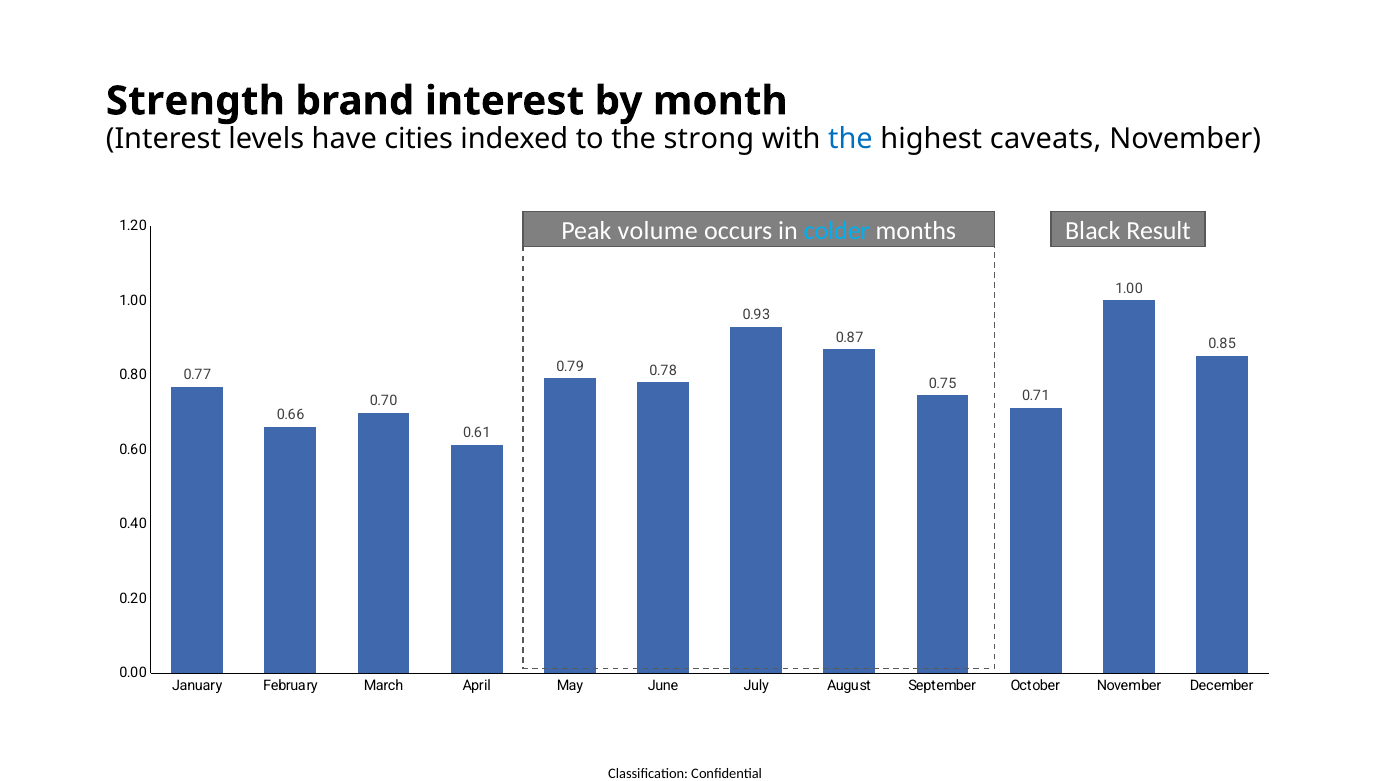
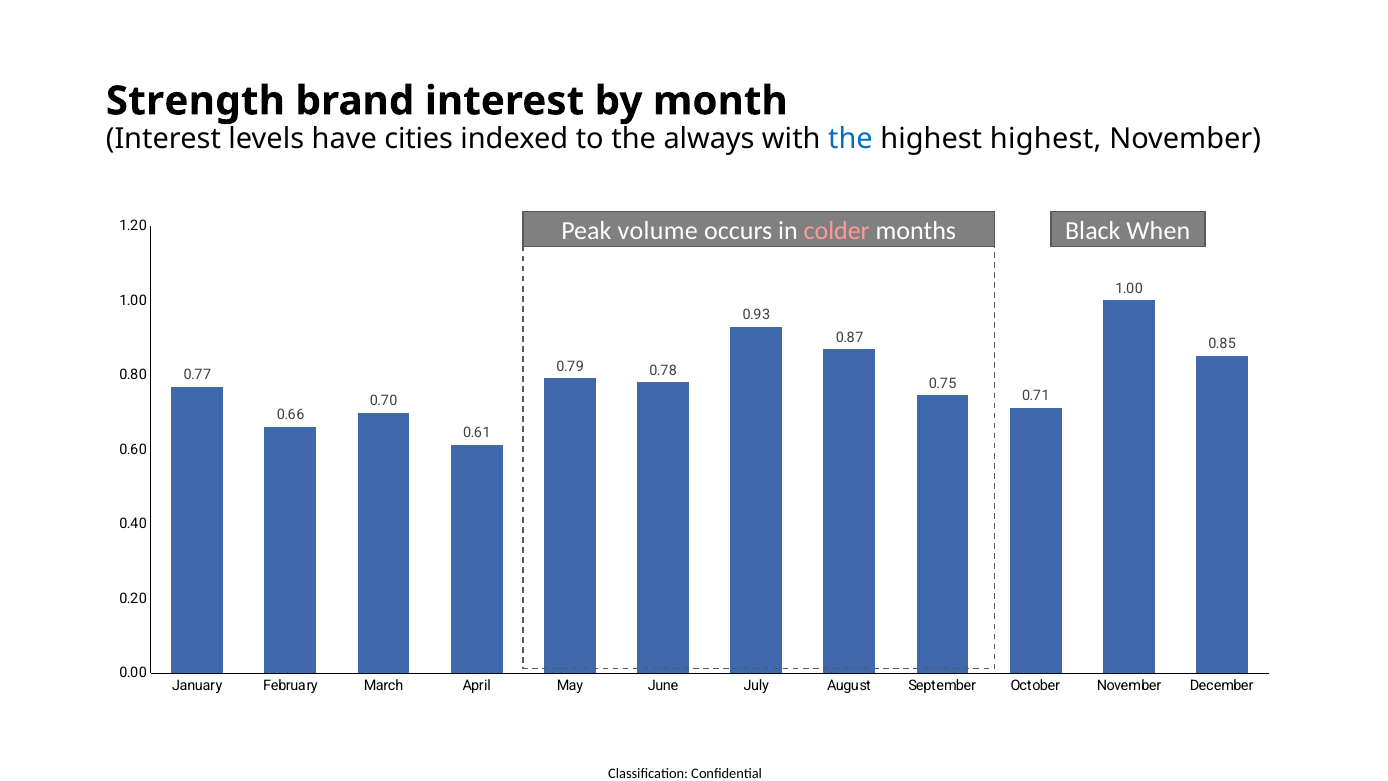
strong: strong -> always
highest caveats: caveats -> highest
colder colour: light blue -> pink
Result: Result -> When
